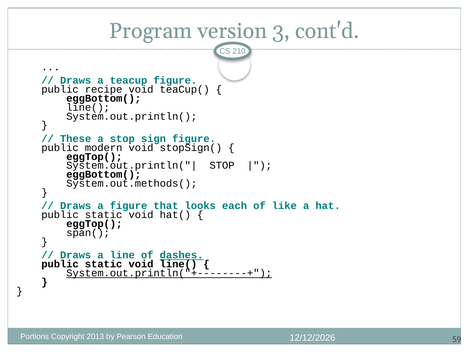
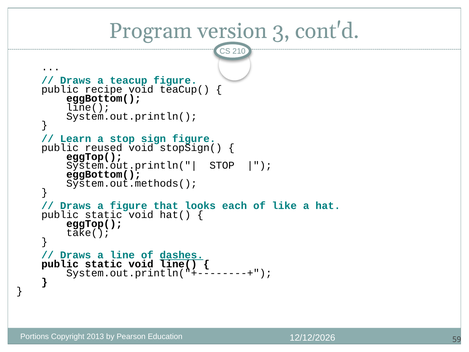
These: These -> Learn
modern: modern -> reused
span(: span( -> take(
System.out.println("+--------+ underline: present -> none
